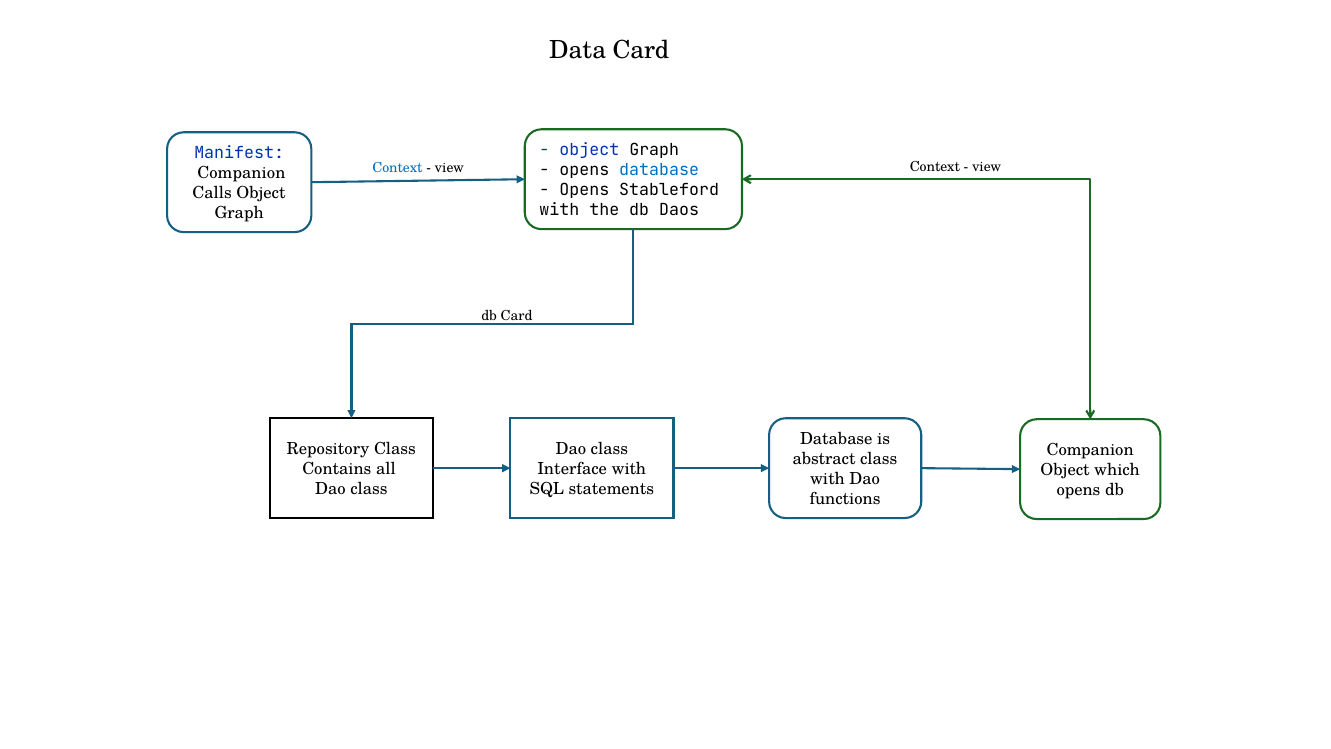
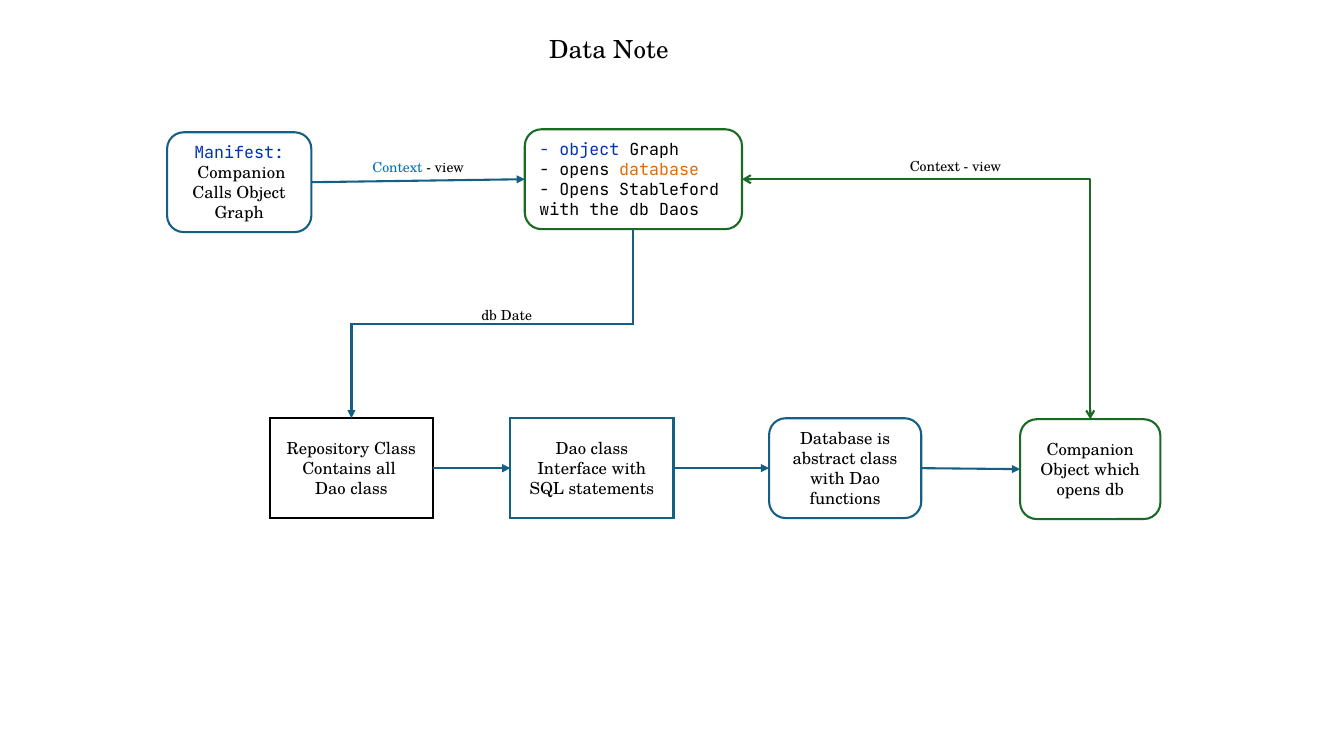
Data Card: Card -> Note
database at (659, 170) colour: blue -> orange
db Card: Card -> Date
